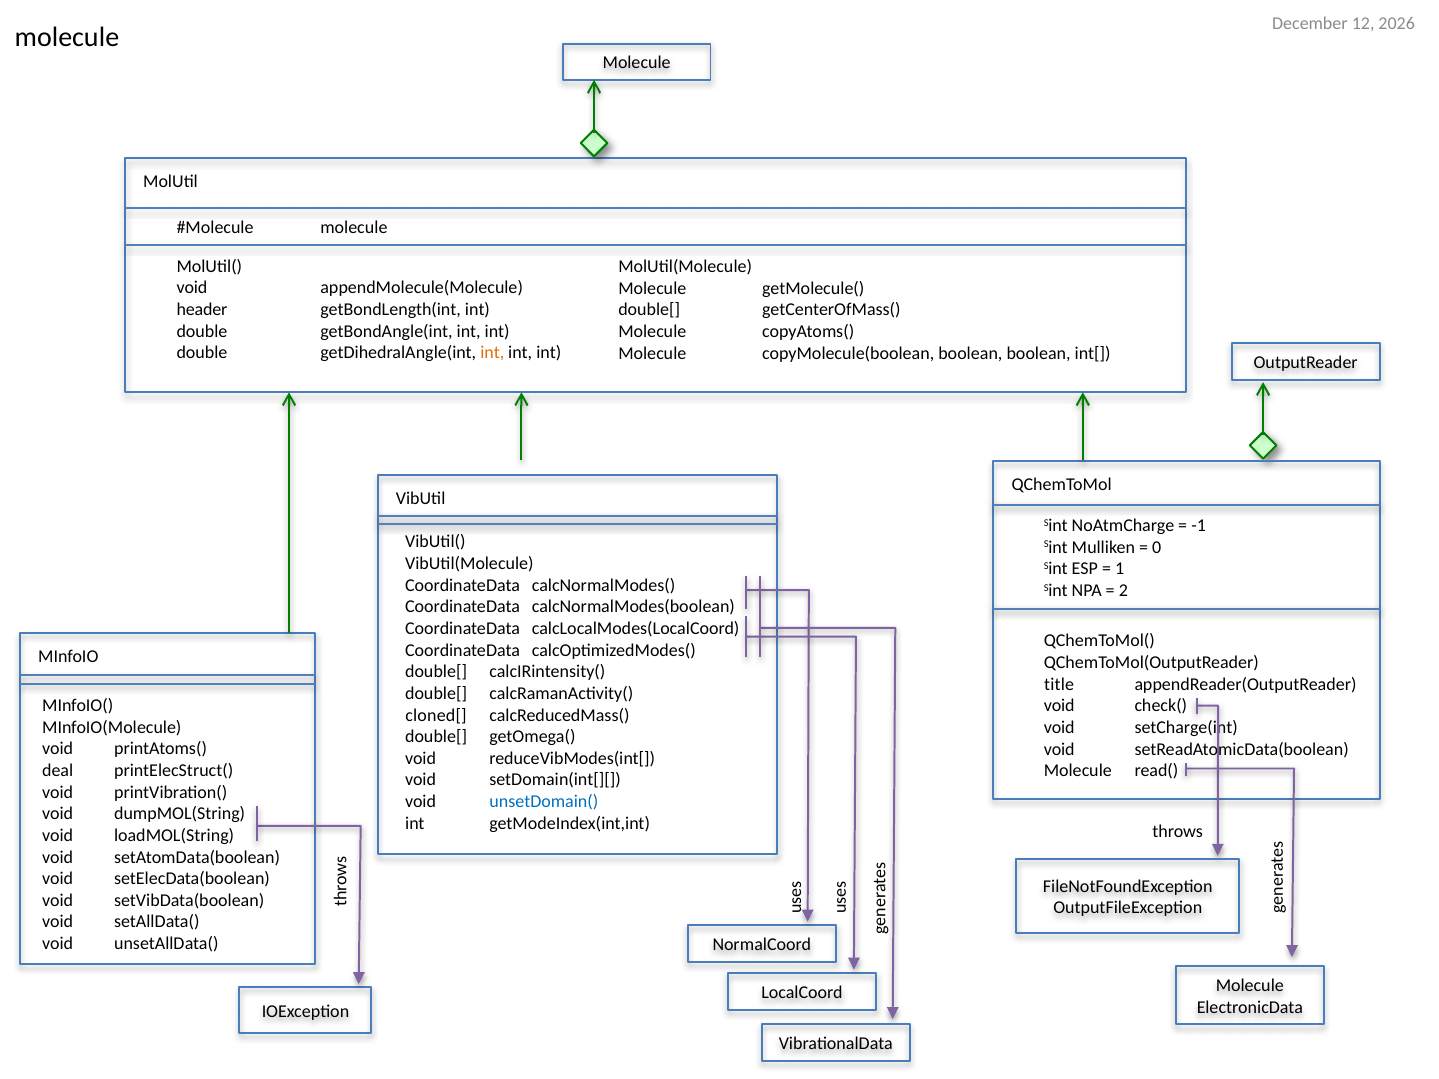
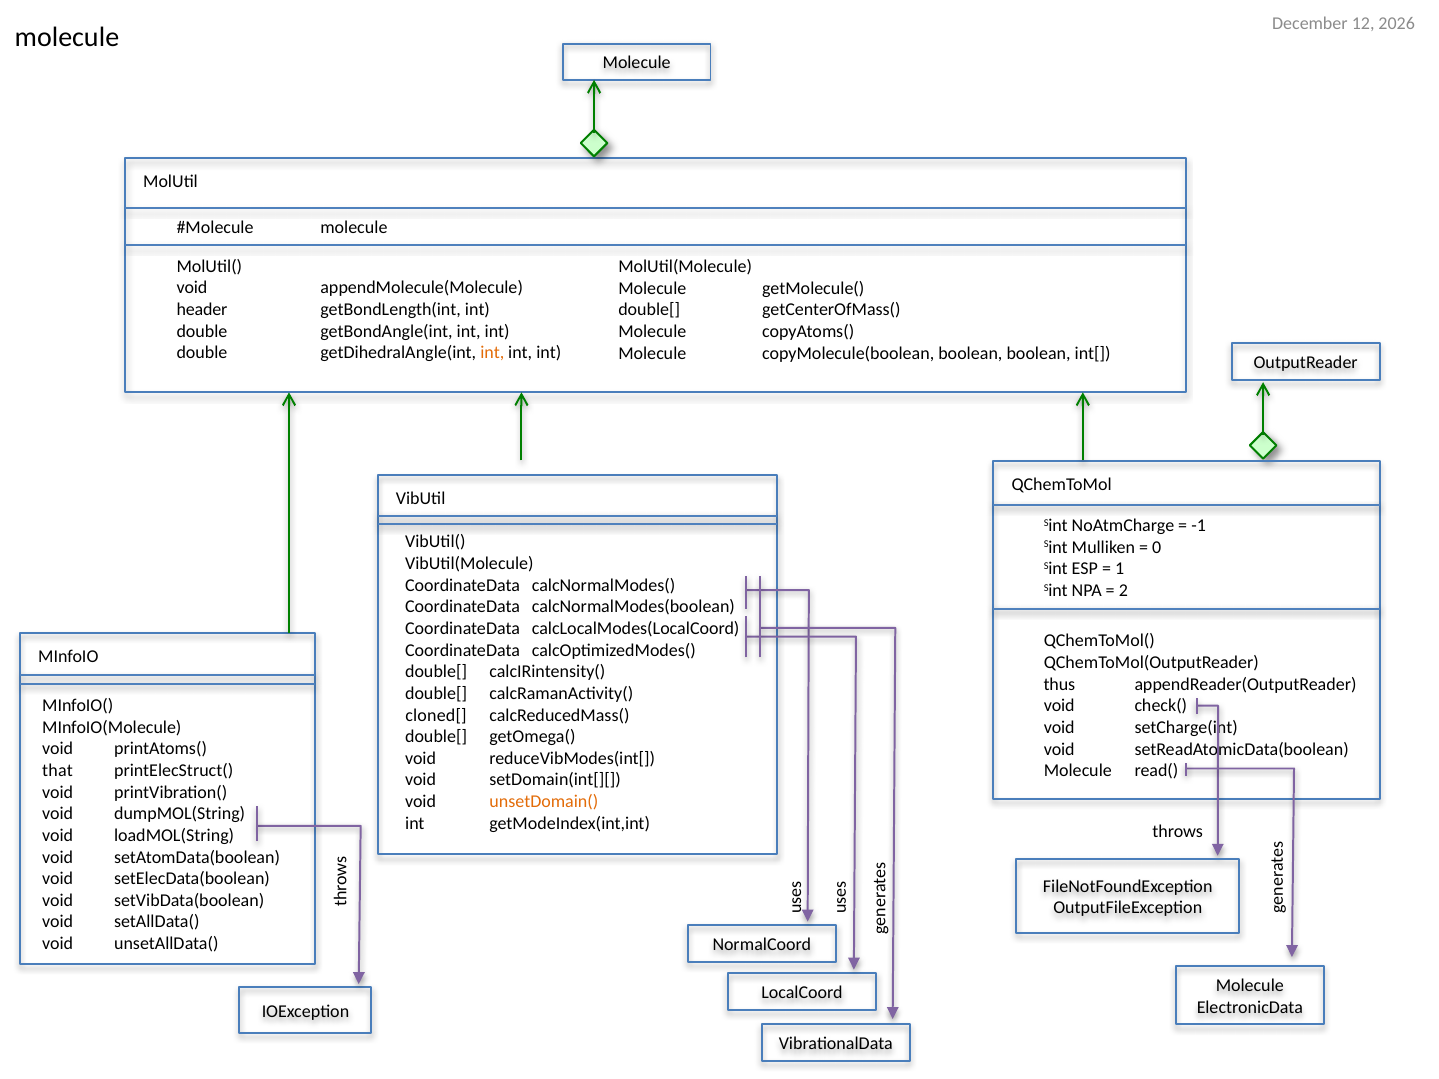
title: title -> thus
deal: deal -> that
unsetDomain( colour: blue -> orange
